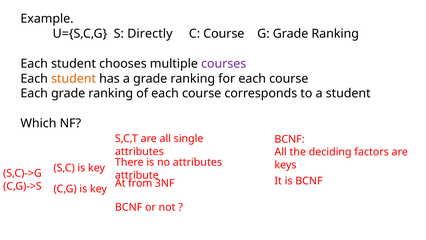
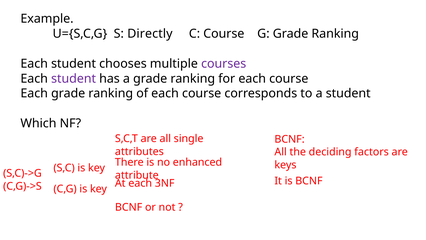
student at (74, 78) colour: orange -> purple
no attributes: attributes -> enhanced
At from: from -> each
